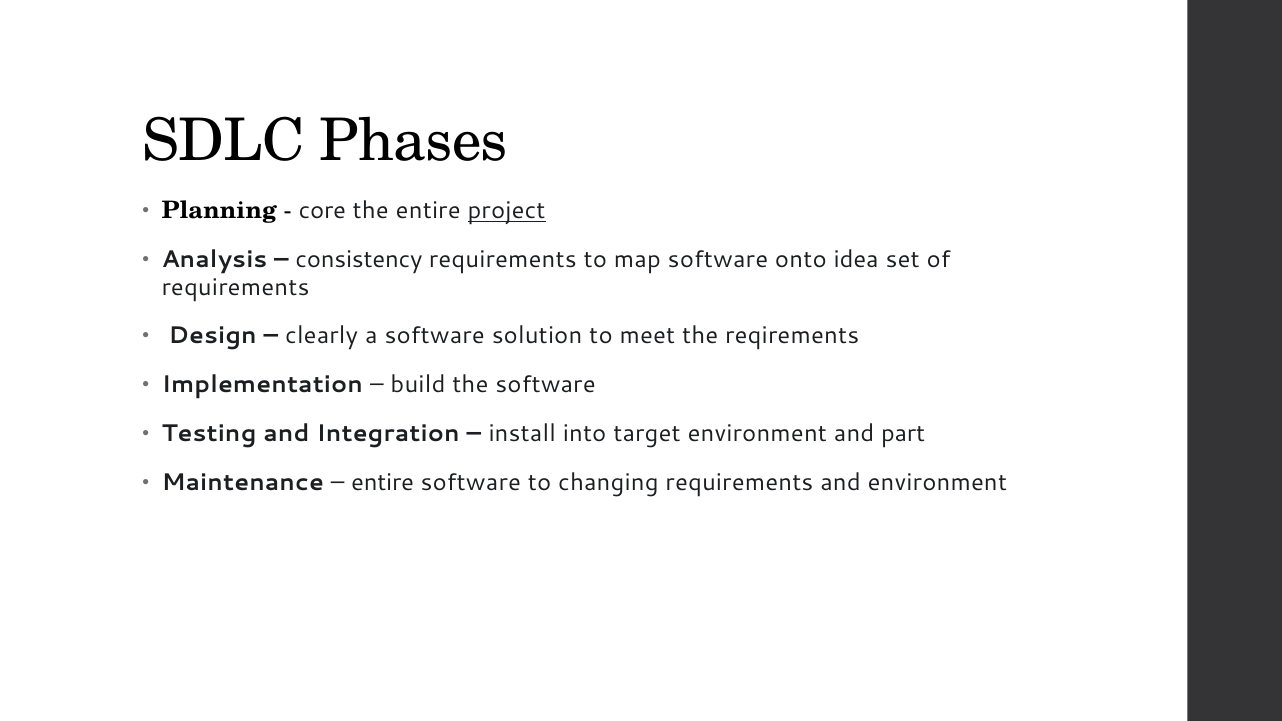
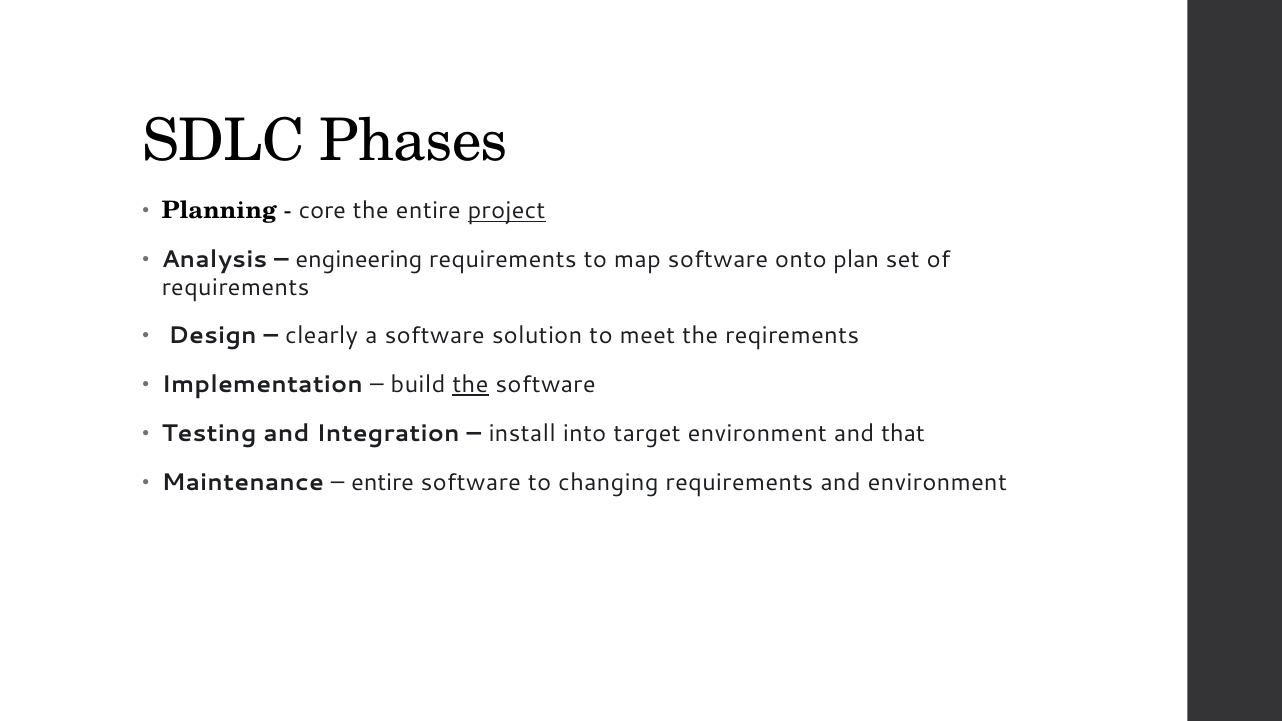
consistency: consistency -> engineering
idea: idea -> plan
the at (470, 385) underline: none -> present
part: part -> that
